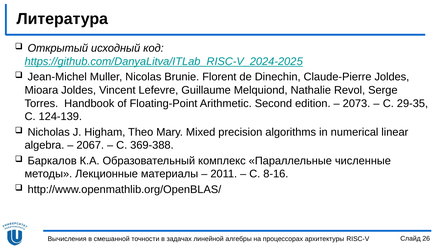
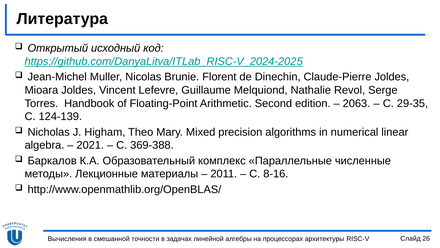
2073: 2073 -> 2063
2067: 2067 -> 2021
